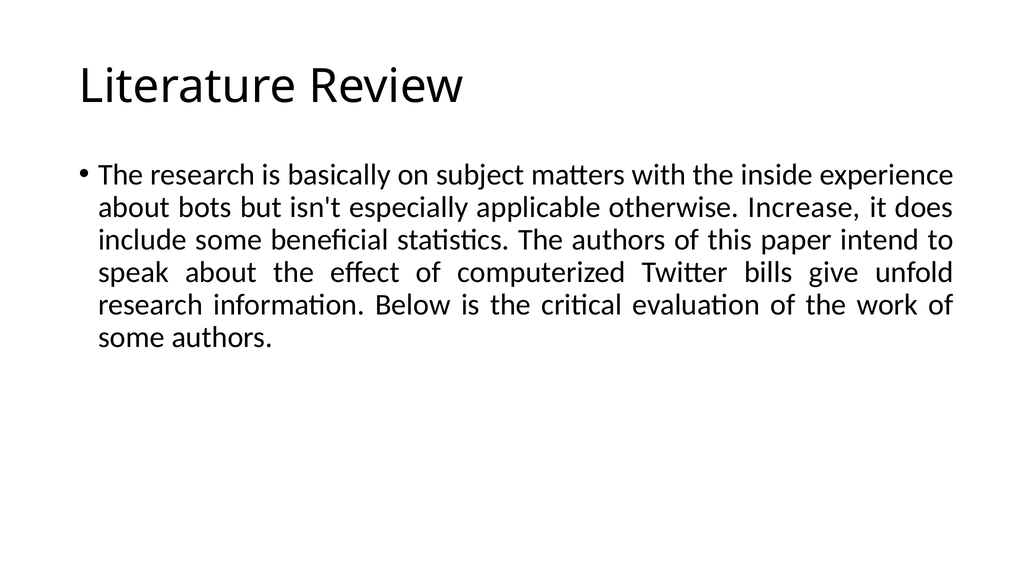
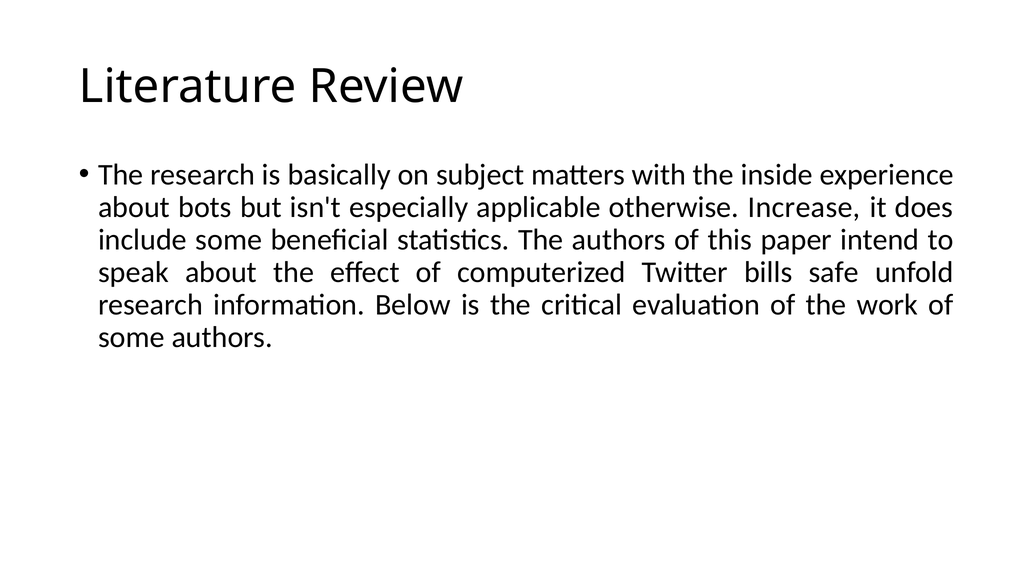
give: give -> safe
